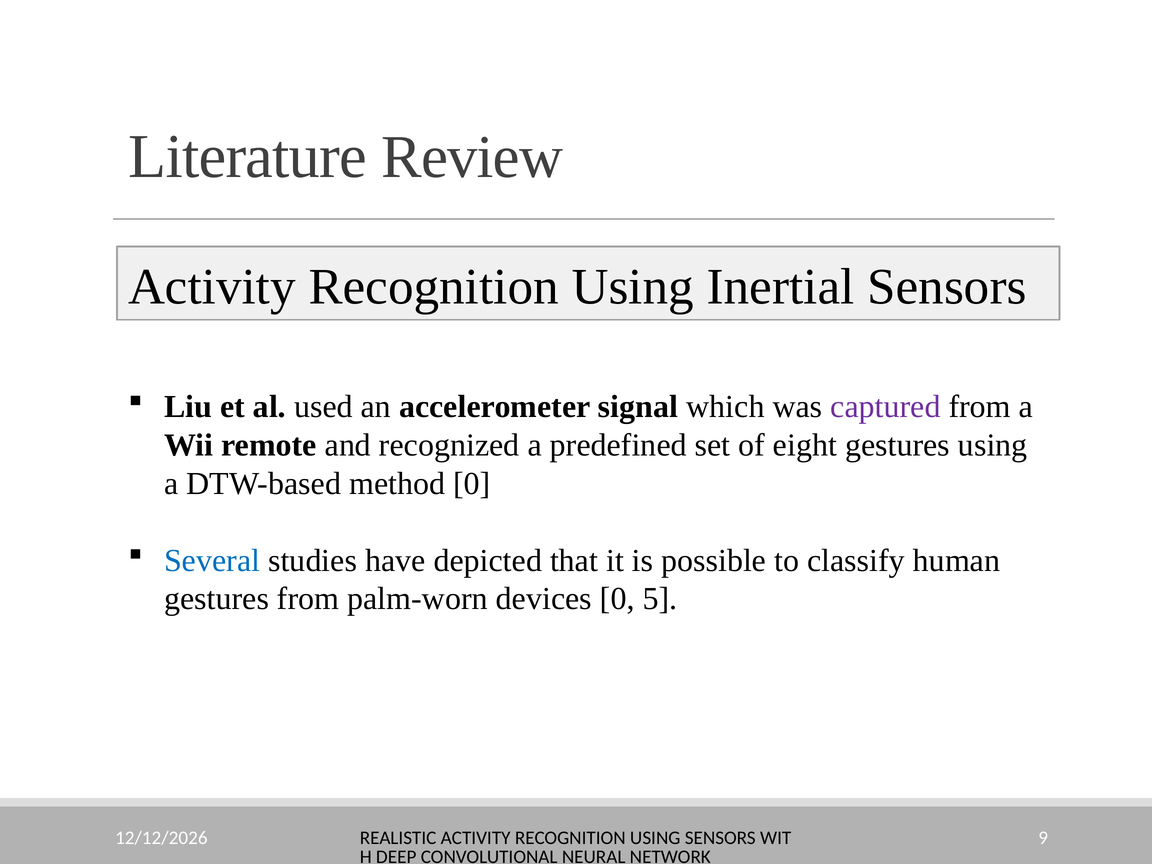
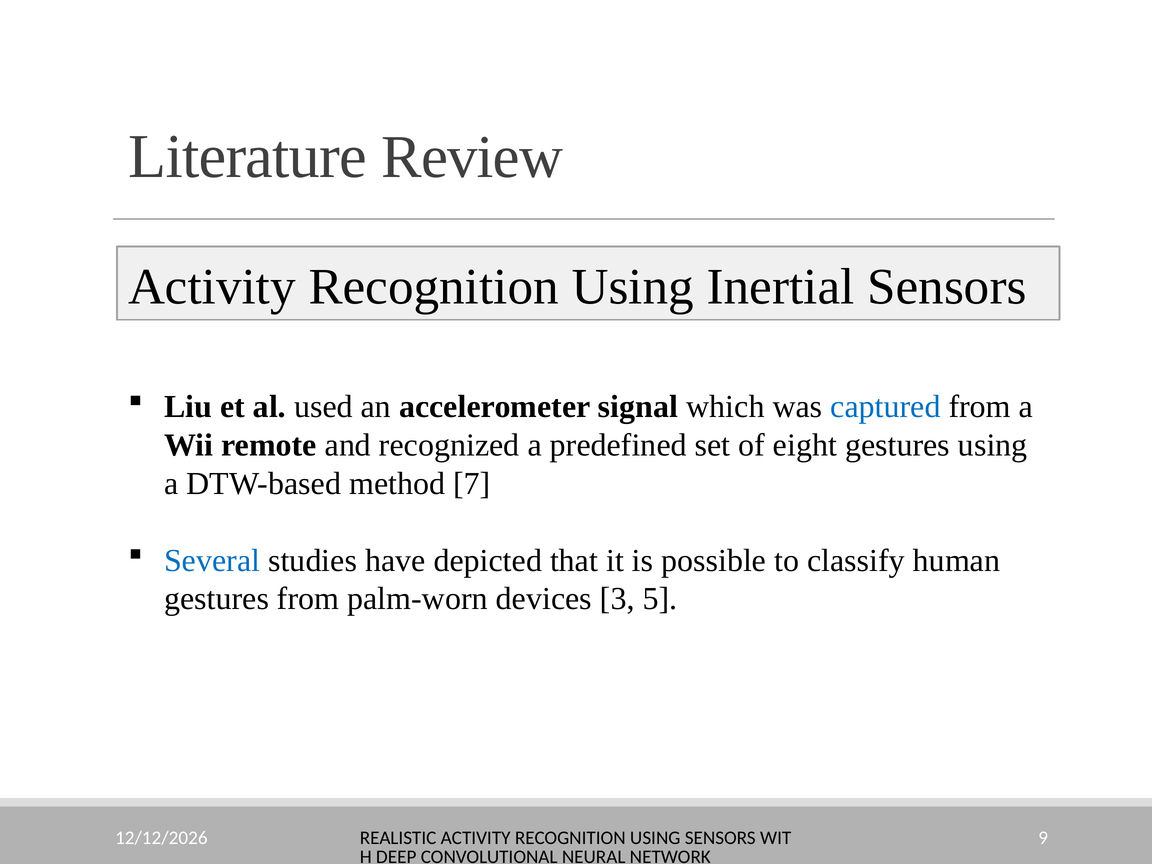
captured colour: purple -> blue
method 0: 0 -> 7
devices 0: 0 -> 3
